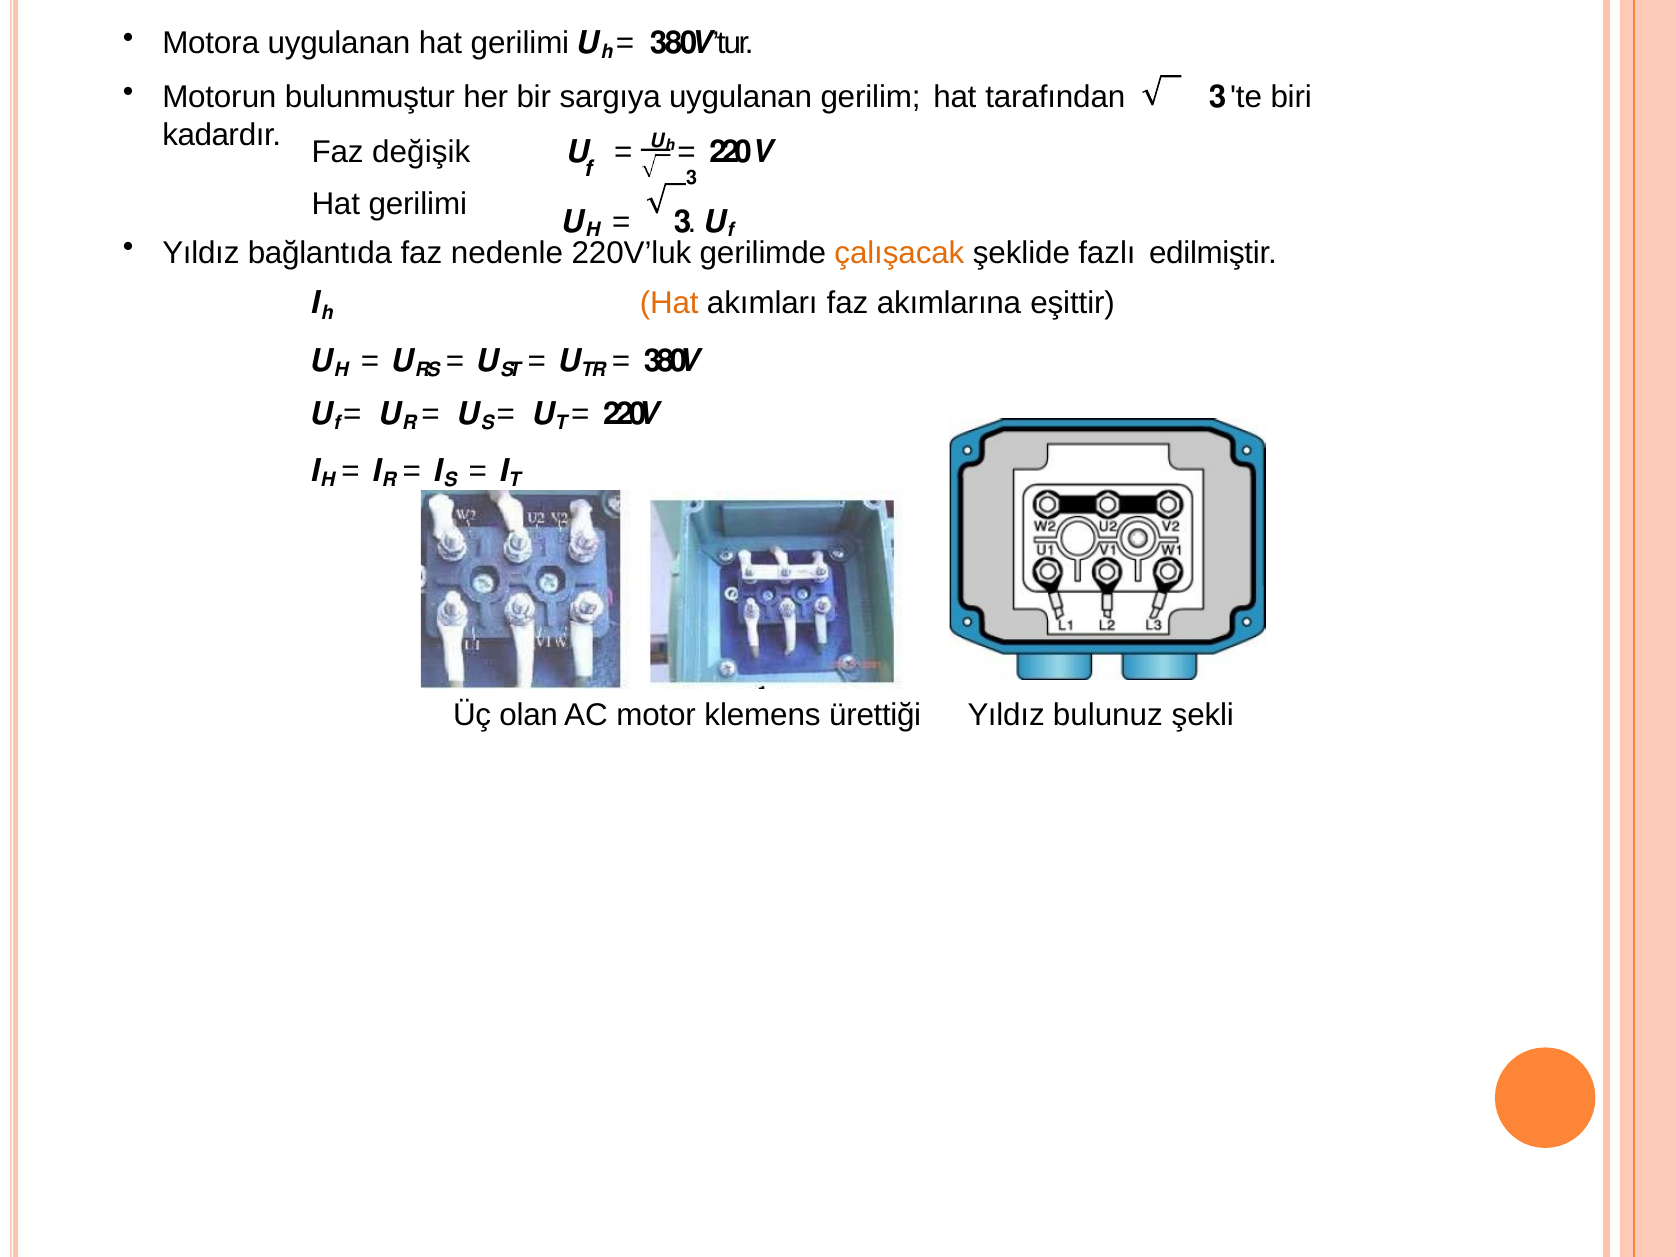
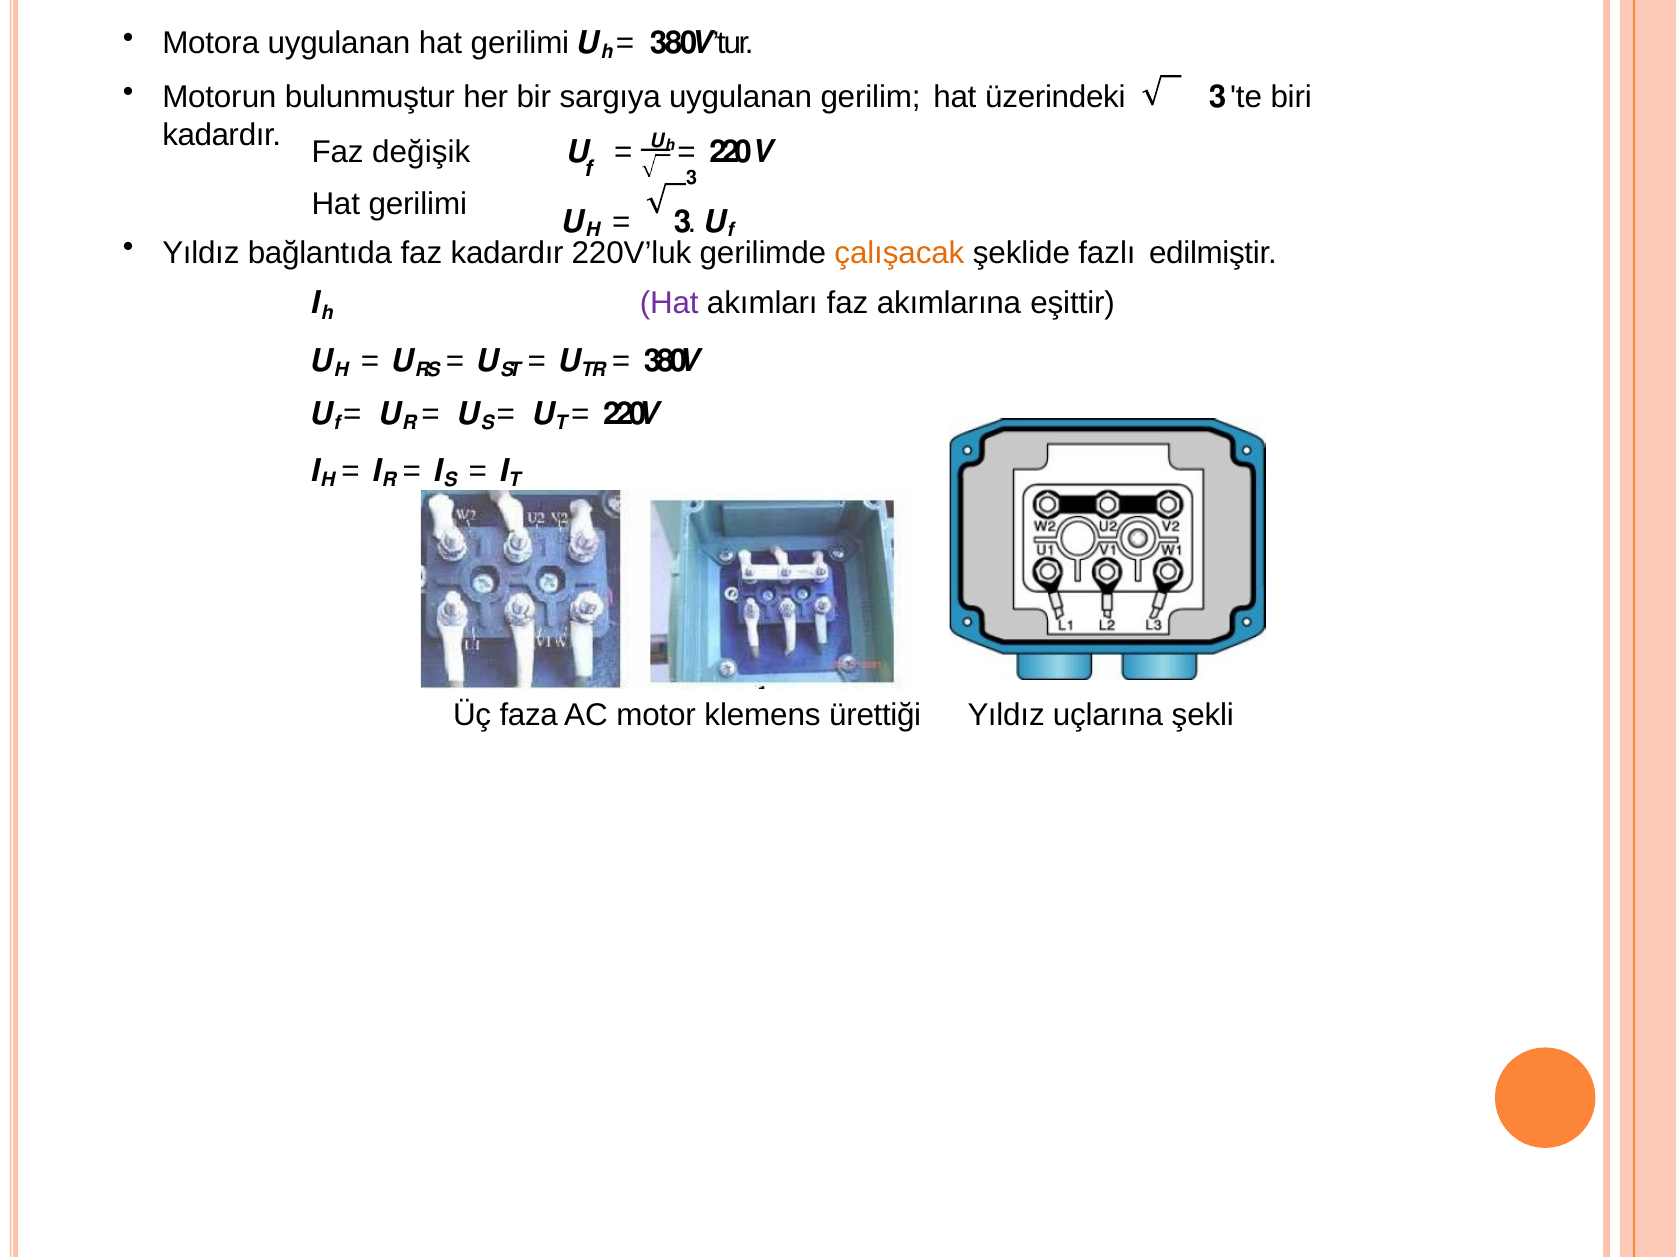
tarafından: tarafından -> üzerindeki
faz nedenle: nedenle -> kadardır
Hat at (669, 303) colour: orange -> purple
olan: olan -> faza
bulunuz: bulunuz -> uçlarına
